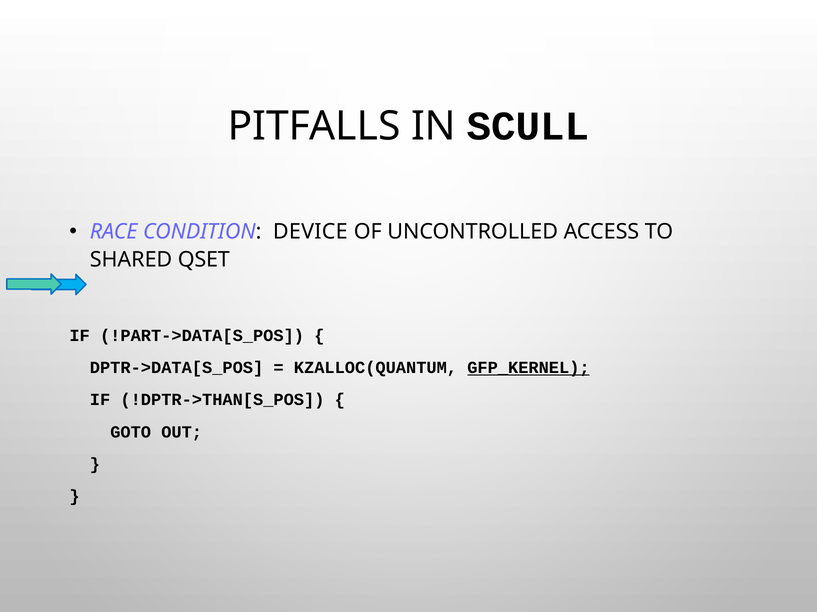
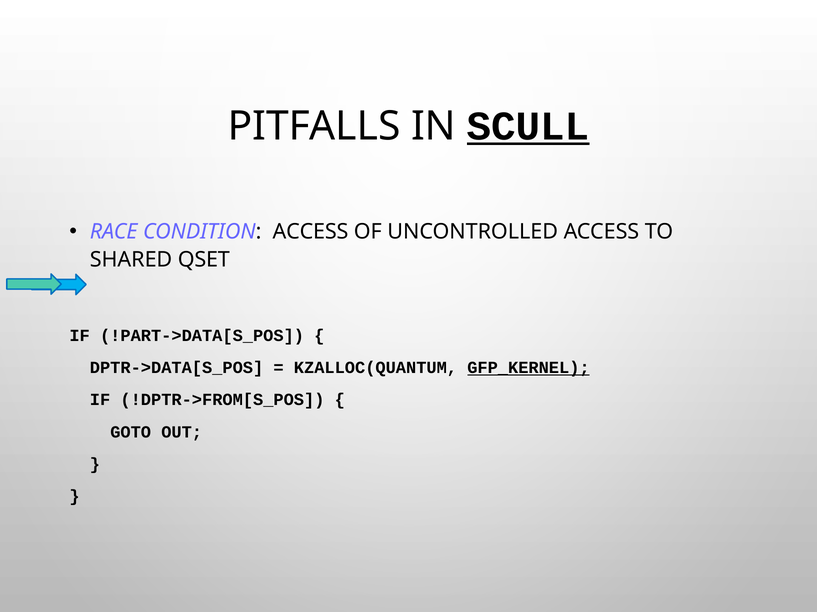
SCULL underline: none -> present
CONDITION DEVICE: DEVICE -> ACCESS
!DPTR->THAN[S_POS: !DPTR->THAN[S_POS -> !DPTR->FROM[S_POS
